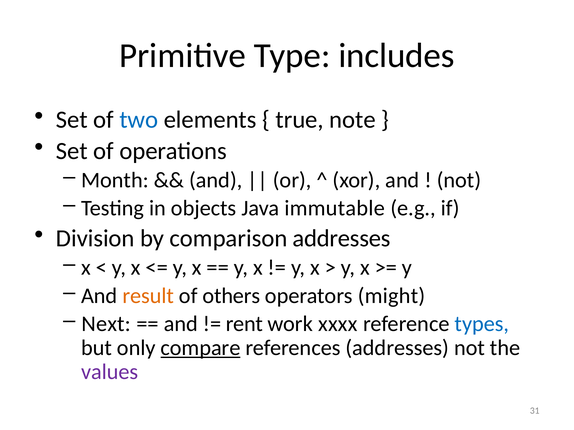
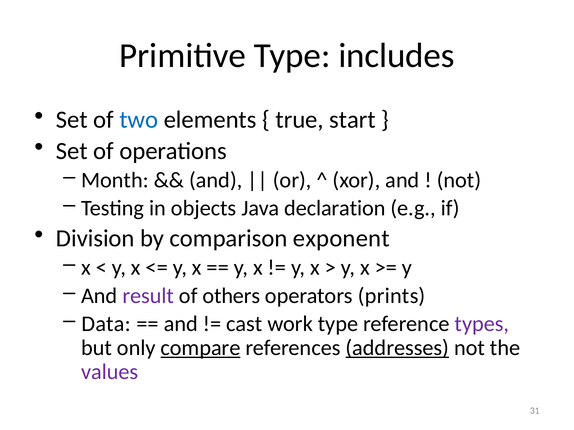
note: note -> start
immutable: immutable -> declaration
comparison addresses: addresses -> exponent
result colour: orange -> purple
might: might -> prints
Next: Next -> Data
rent: rent -> cast
work xxxx: xxxx -> type
types colour: blue -> purple
addresses at (397, 348) underline: none -> present
